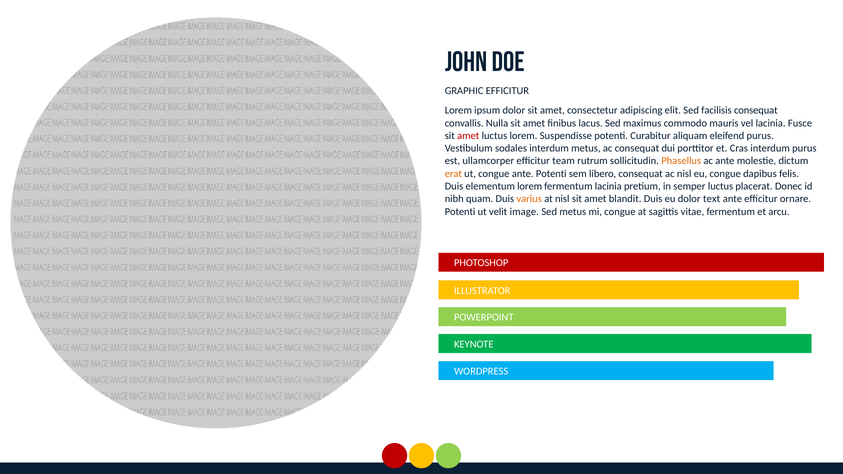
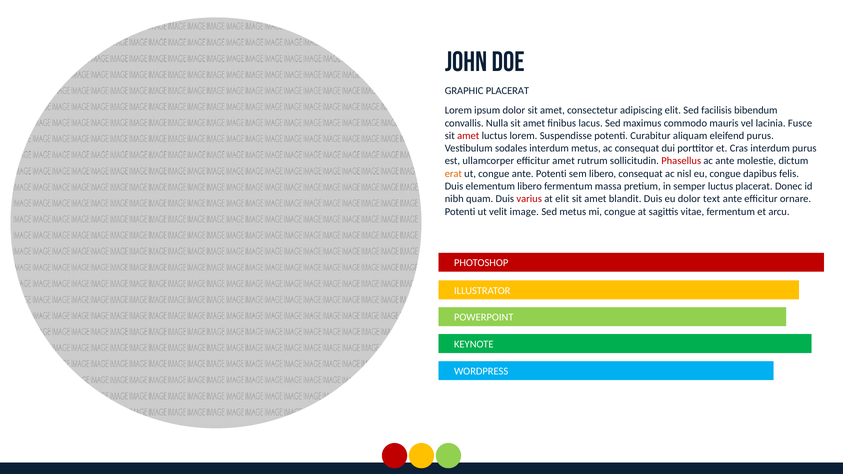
GRAPHIC EFFICITUR: EFFICITUR -> PLACERAT
facilisis consequat: consequat -> bibendum
efficitur team: team -> amet
Phasellus colour: orange -> red
elementum lorem: lorem -> libero
fermentum lacinia: lacinia -> massa
varius colour: orange -> red
at nisl: nisl -> elit
